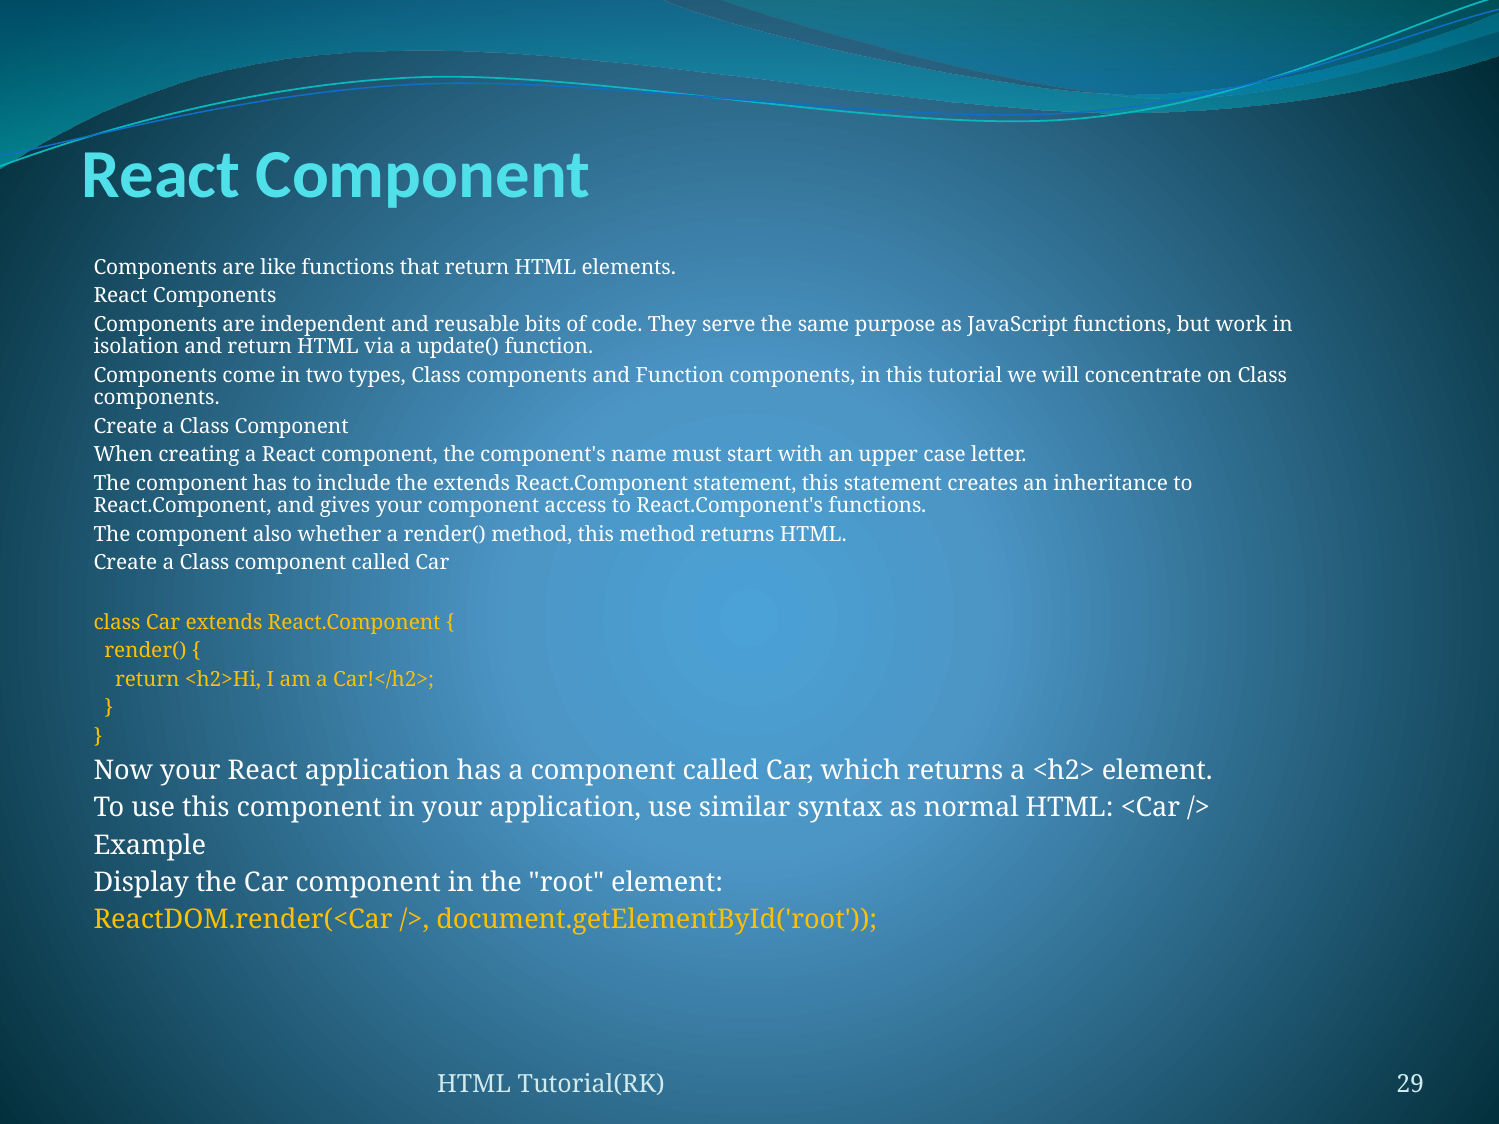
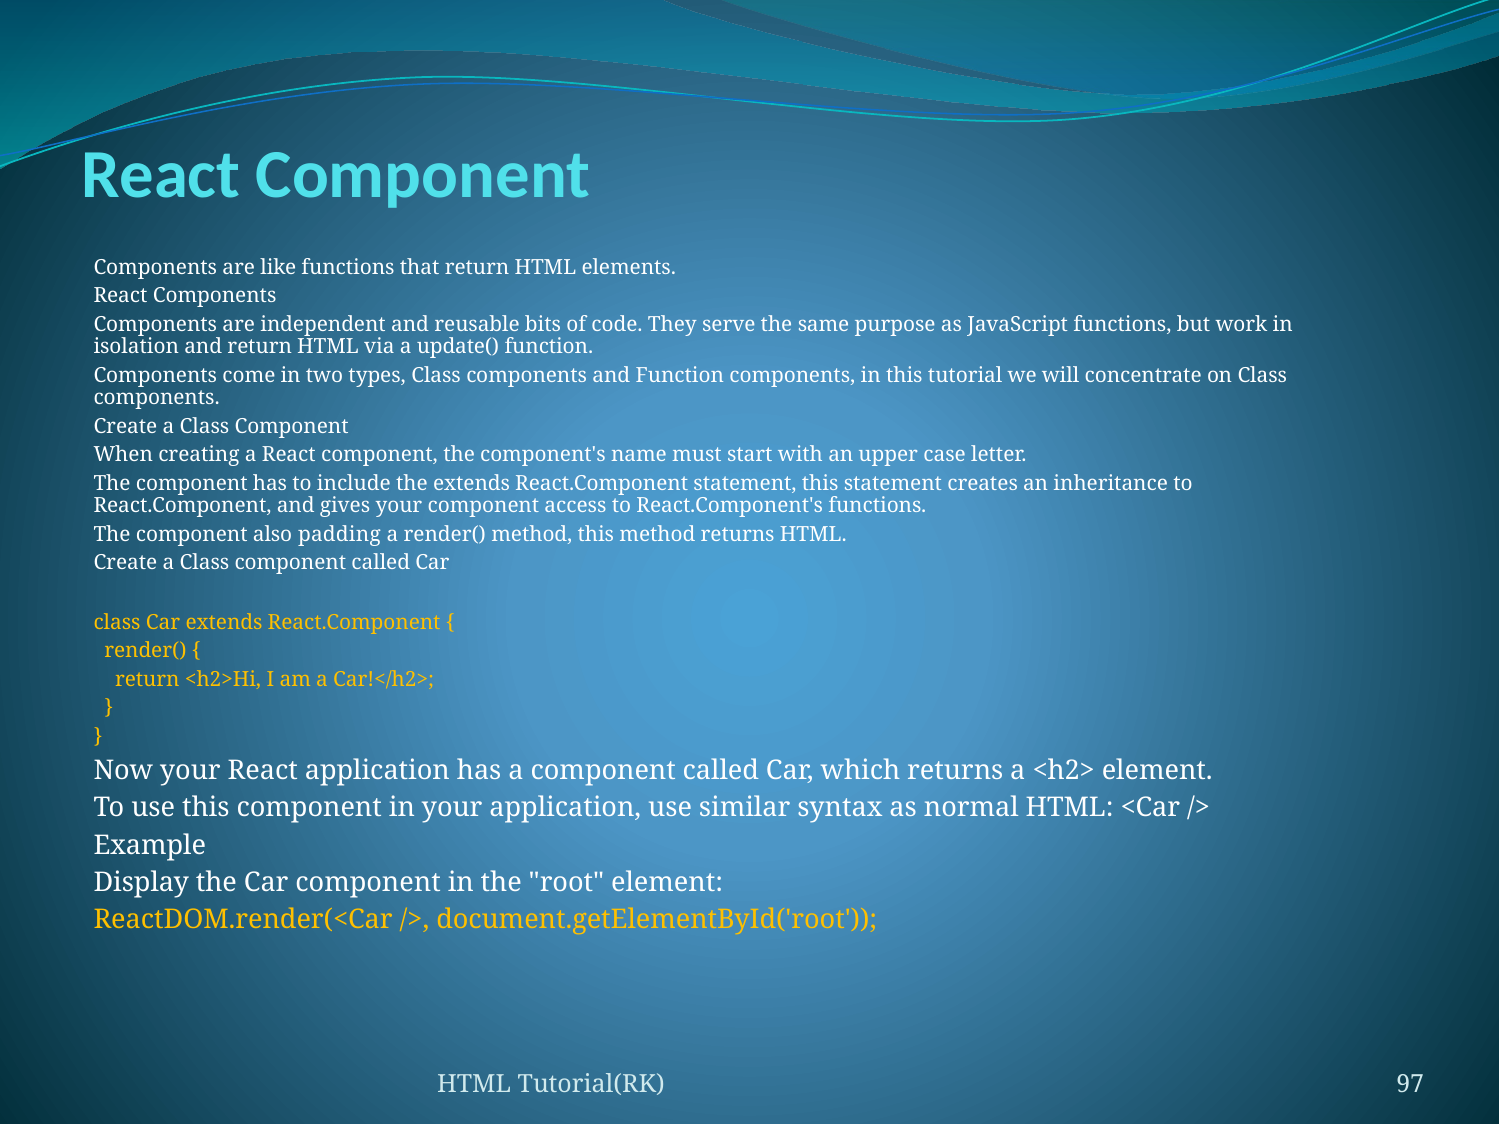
whether: whether -> padding
29: 29 -> 97
